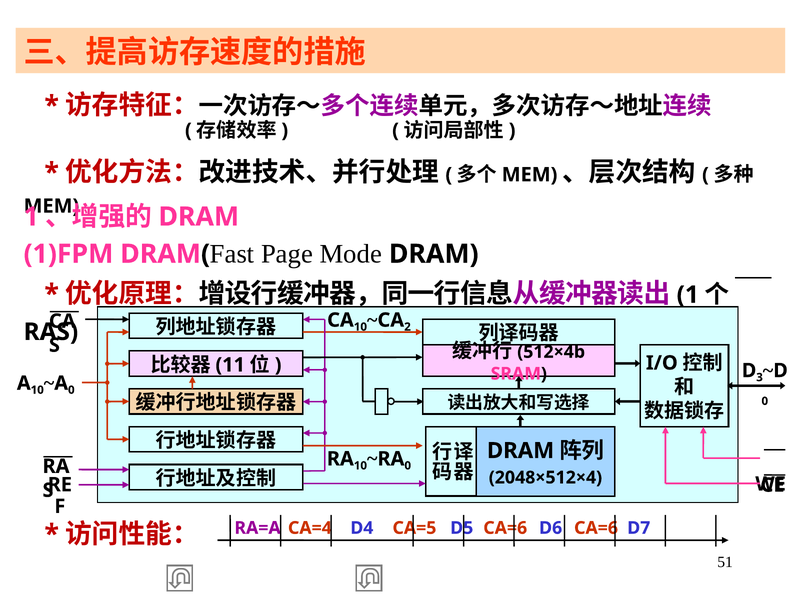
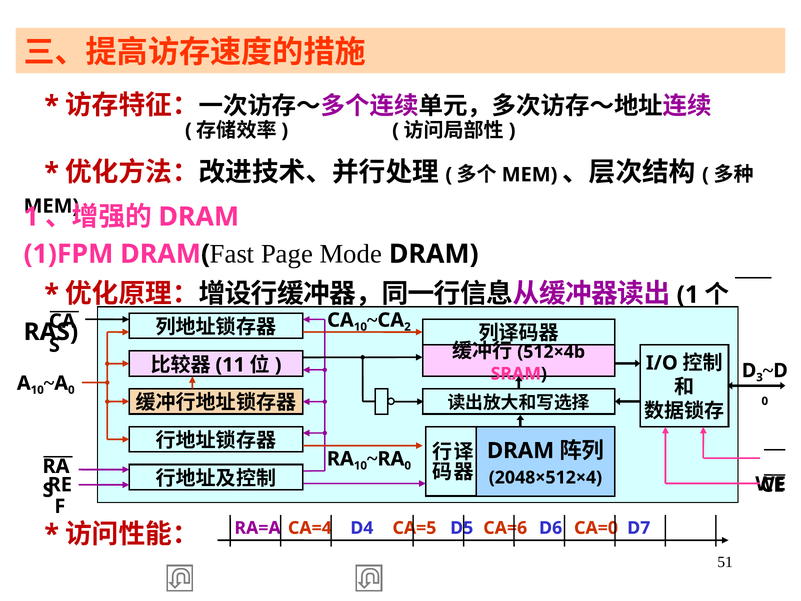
D6 CA=6: CA=6 -> CA=0
